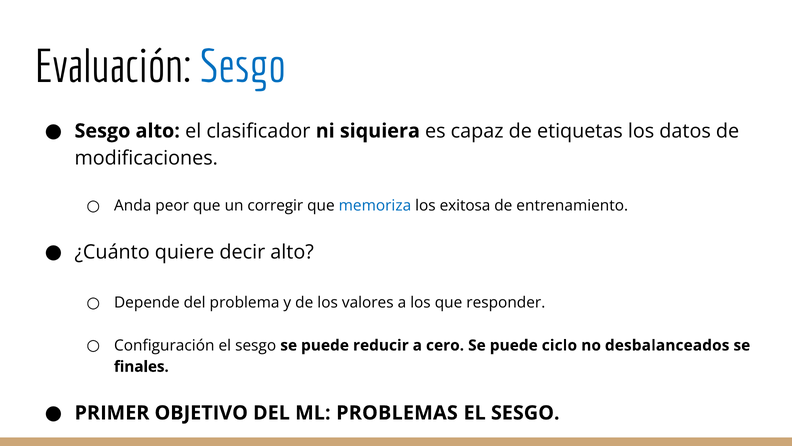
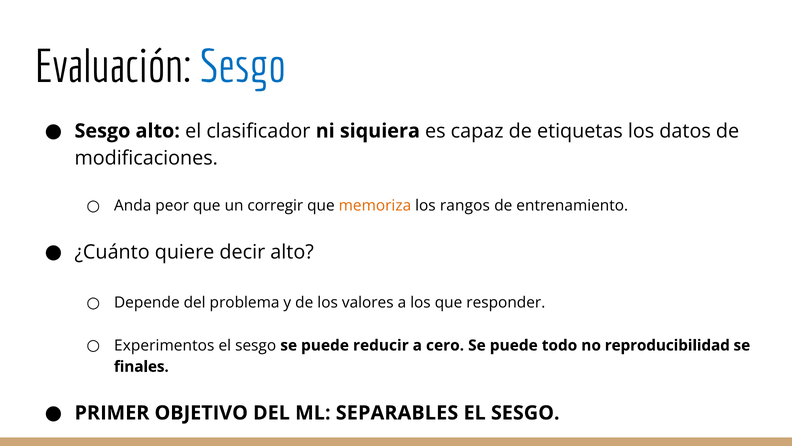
memoriza colour: blue -> orange
exitosa: exitosa -> rangos
Configuración: Configuración -> Experimentos
ciclo: ciclo -> todo
desbalanceados: desbalanceados -> reproducibilidad
PROBLEMAS: PROBLEMAS -> SEPARABLES
